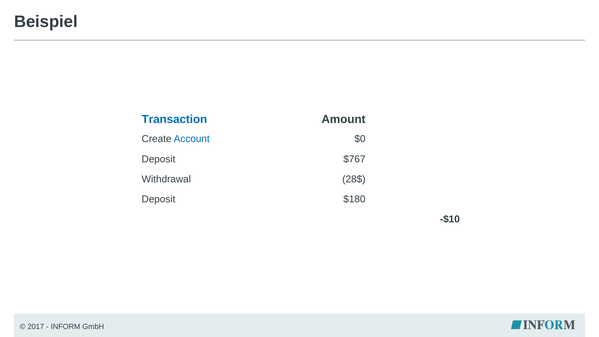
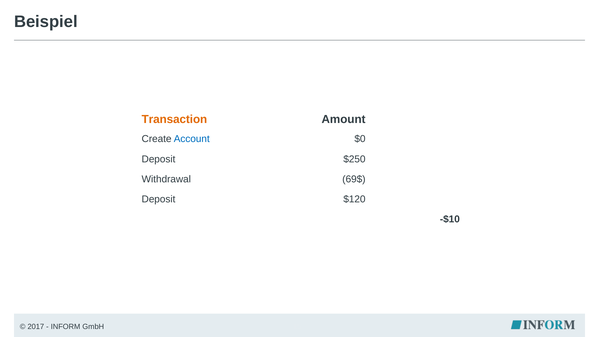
Transaction colour: blue -> orange
$767: $767 -> $250
28$: 28$ -> 69$
$180: $180 -> $120
